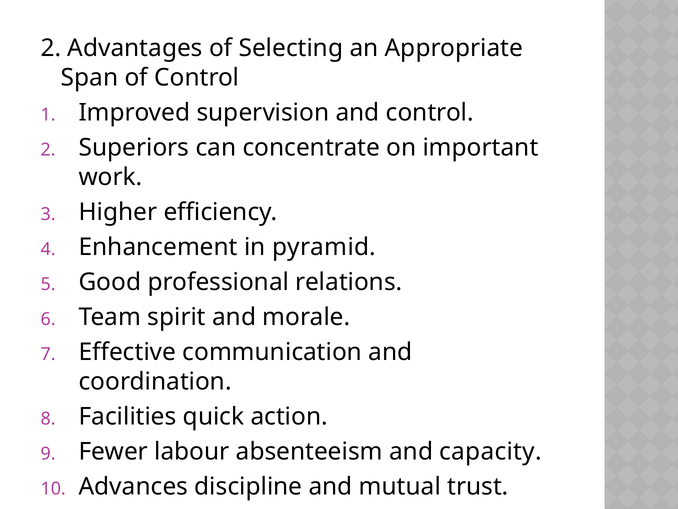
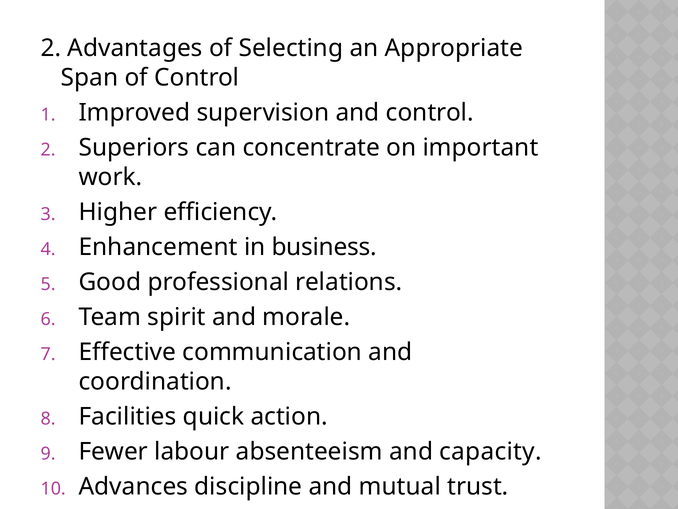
pyramid: pyramid -> business
